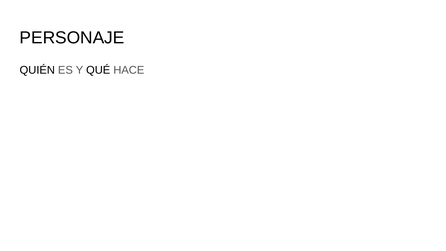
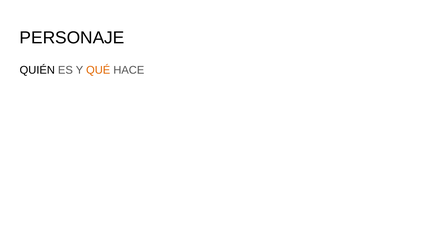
QUÉ colour: black -> orange
